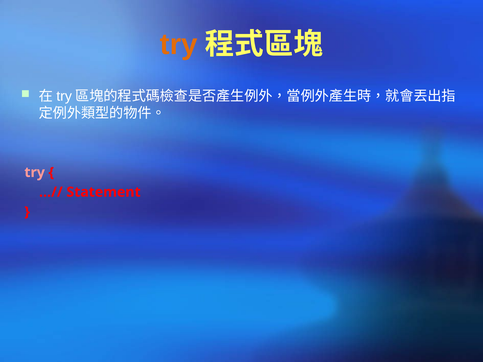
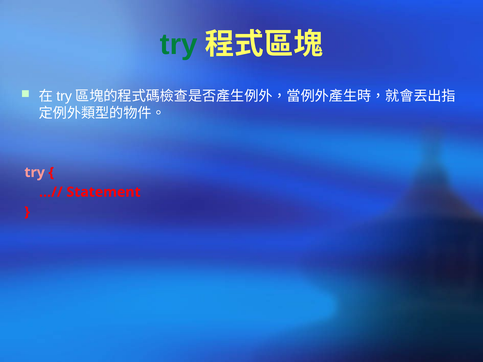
try at (179, 44) colour: orange -> green
